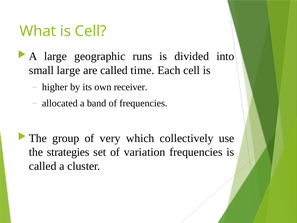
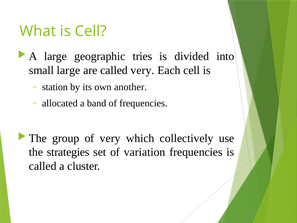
runs: runs -> tries
called time: time -> very
higher: higher -> station
receiver: receiver -> another
